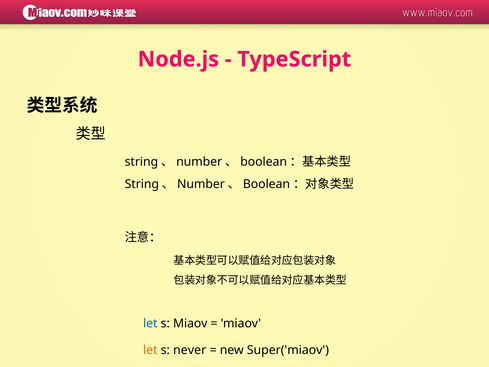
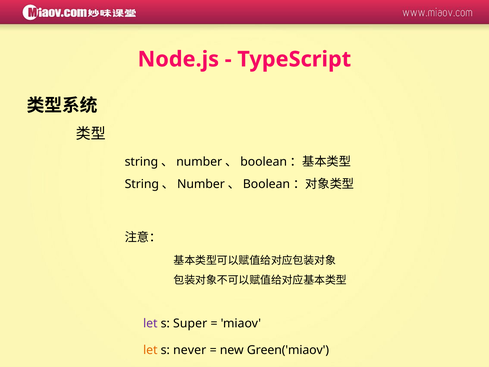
let at (150, 323) colour: blue -> purple
s Miaov: Miaov -> Super
Super('miaov: Super('miaov -> Green('miaov
